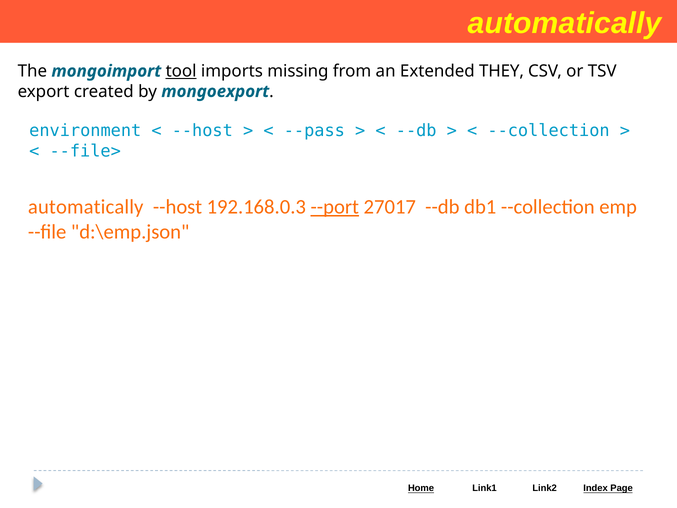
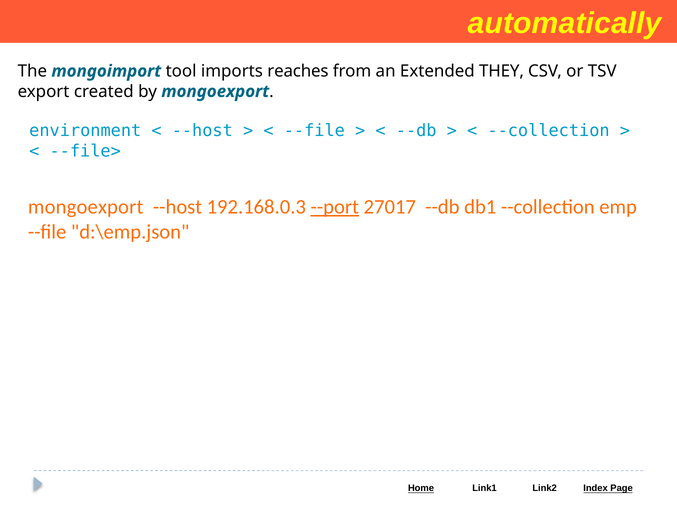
tool underline: present -> none
missing: missing -> reaches
--pass at (314, 131): --pass -> --file
automatically at (86, 207): automatically -> mongoexport
